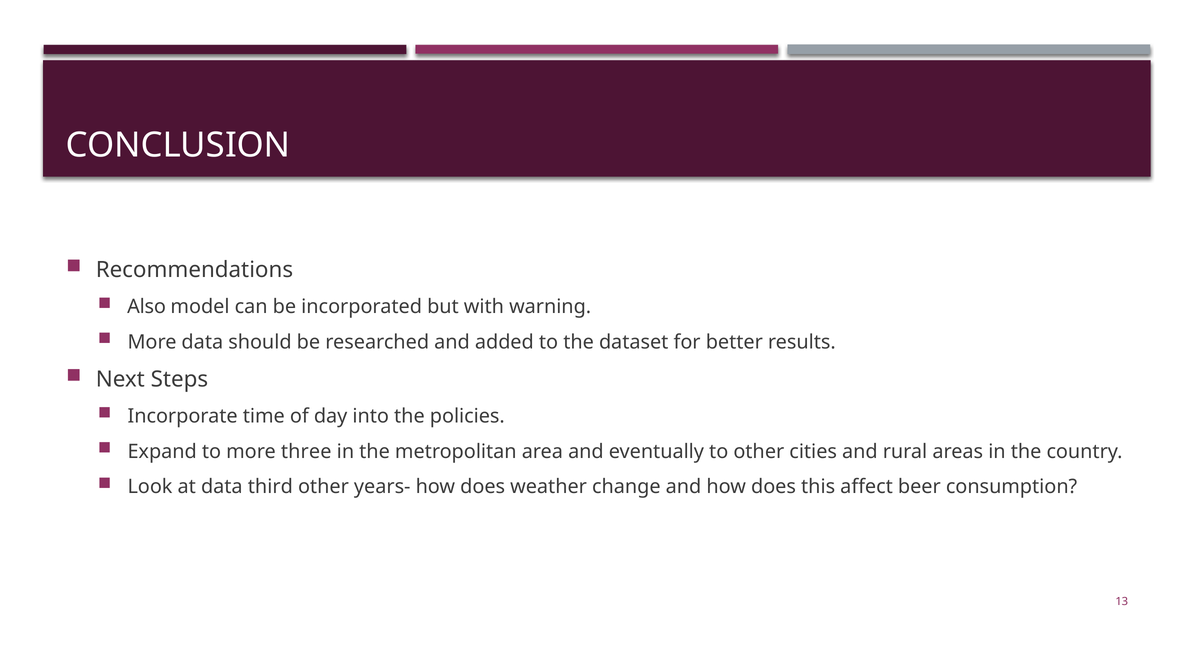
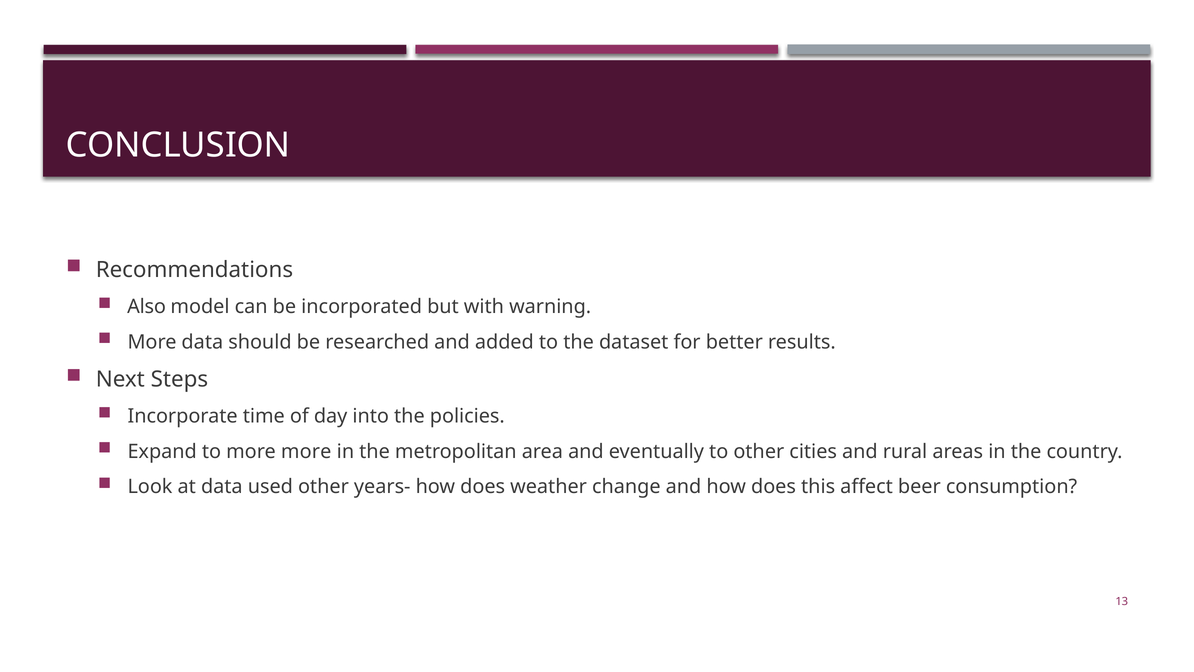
more three: three -> more
third: third -> used
